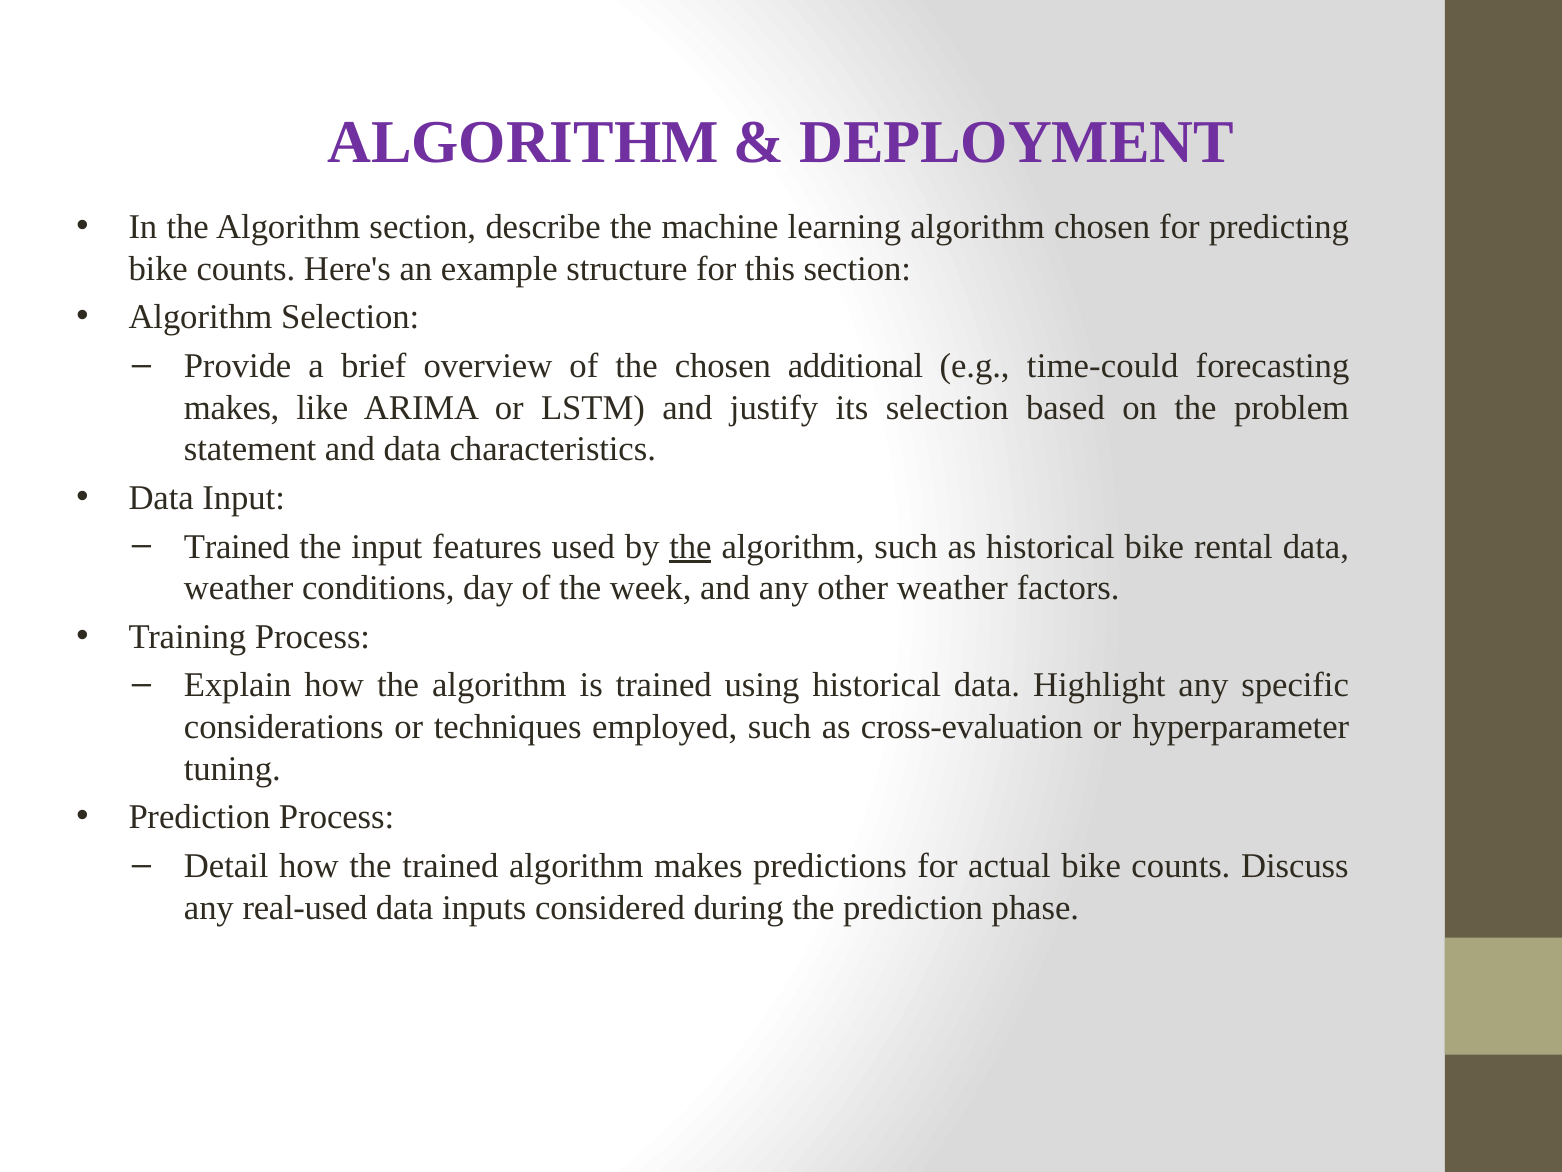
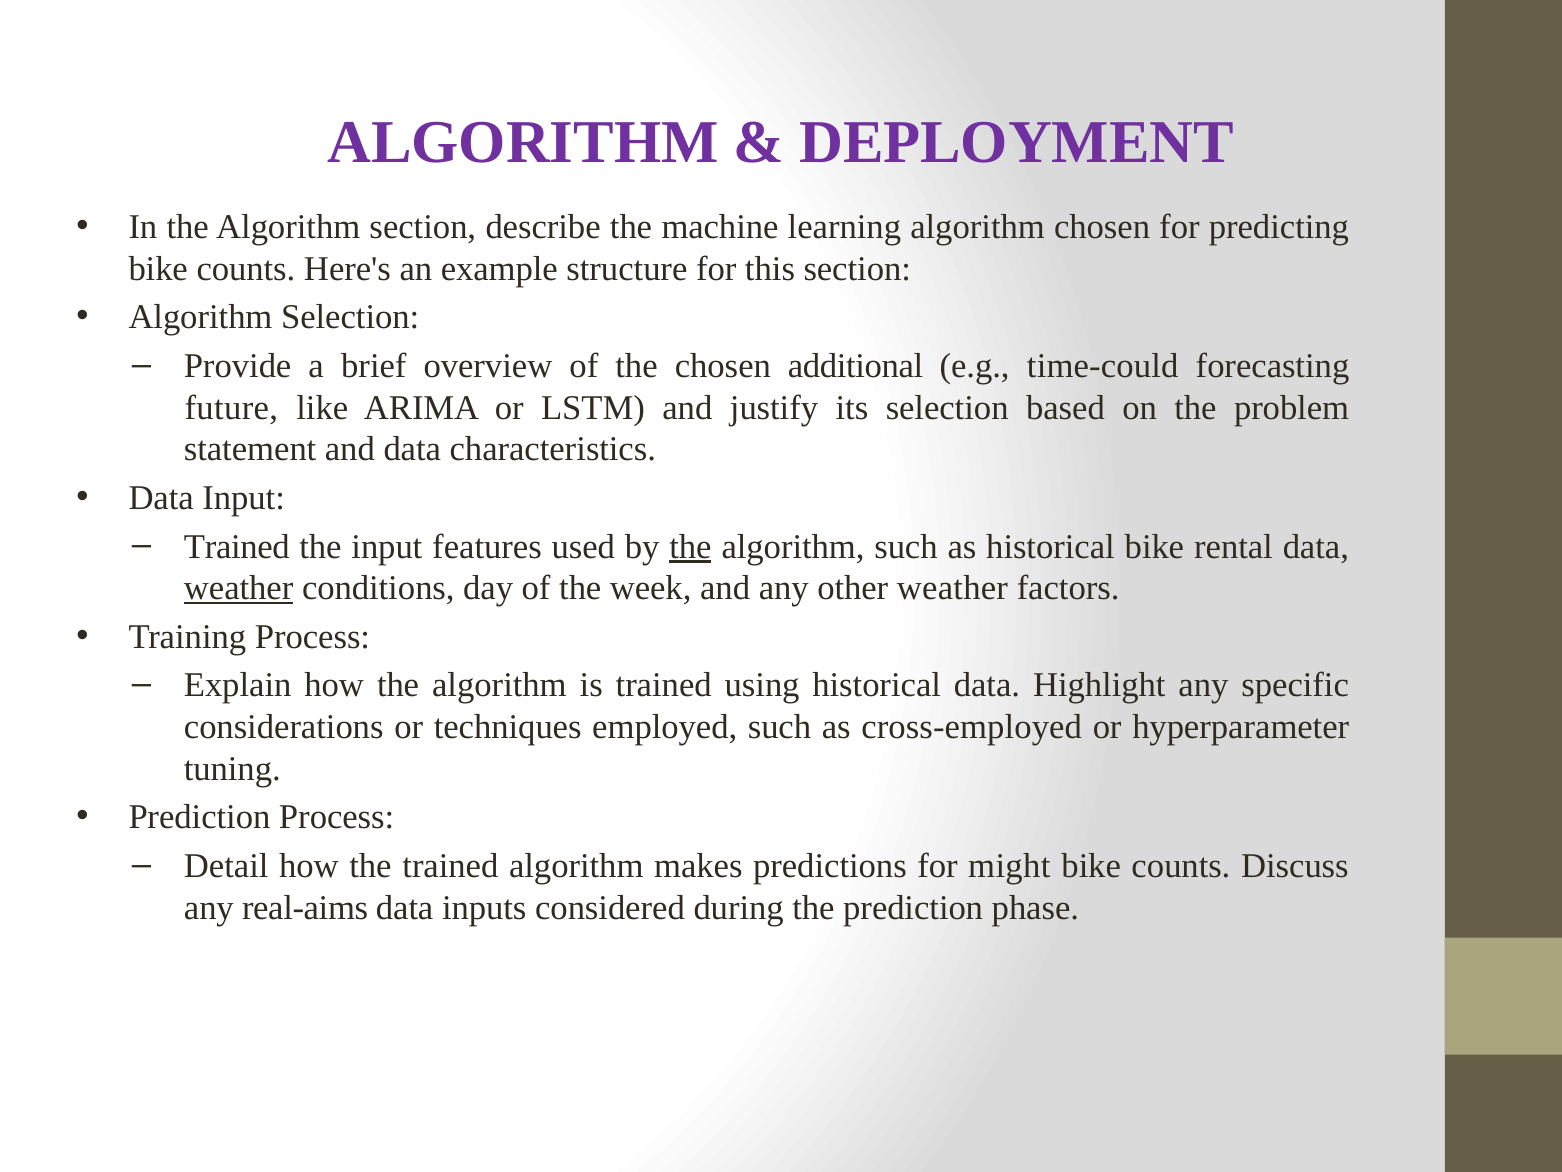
makes at (232, 408): makes -> future
weather at (239, 588) underline: none -> present
cross-evaluation: cross-evaluation -> cross-employed
actual: actual -> might
real-used: real-used -> real-aims
